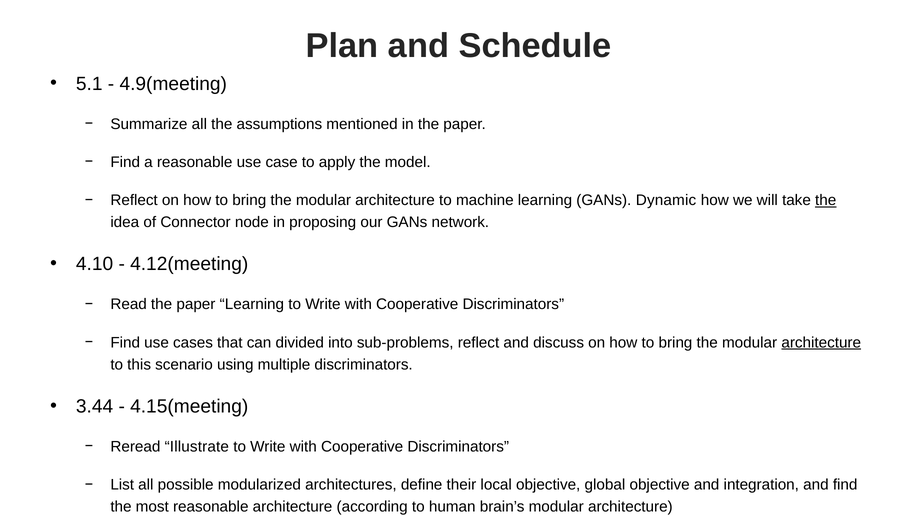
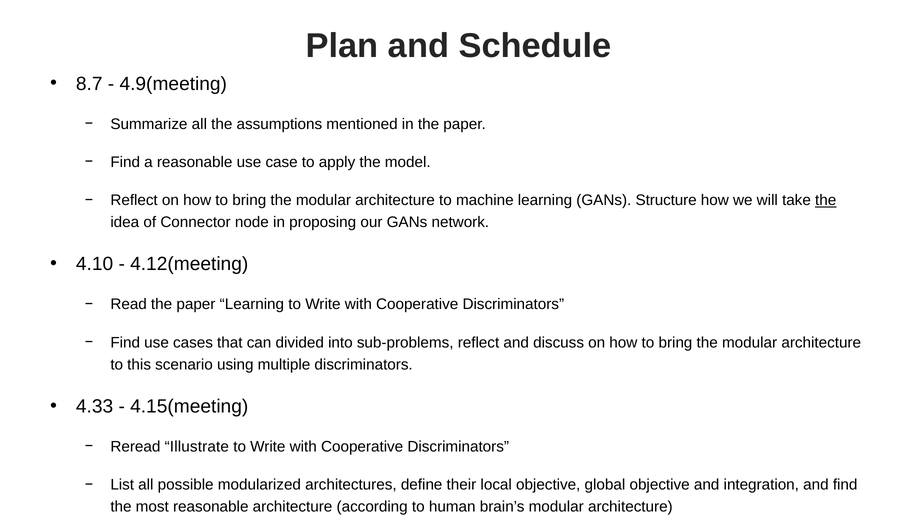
5.1: 5.1 -> 8.7
Dynamic: Dynamic -> Structure
architecture at (821, 343) underline: present -> none
3.44: 3.44 -> 4.33
